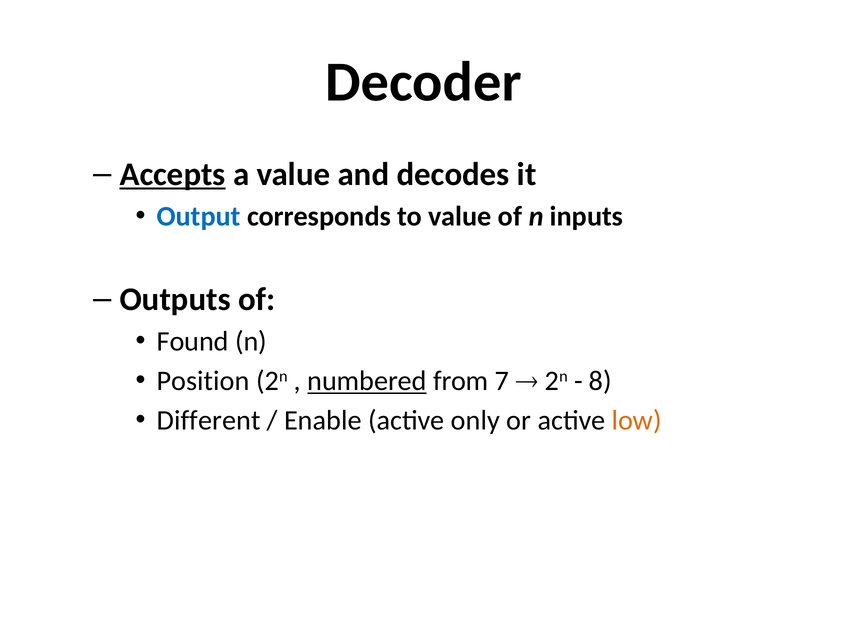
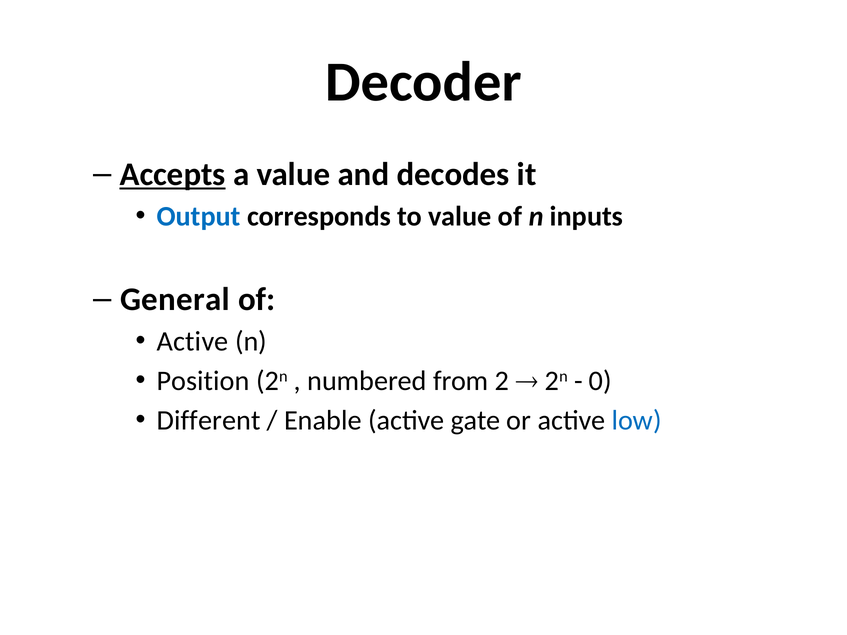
Outputs: Outputs -> General
Found at (193, 342): Found -> Active
numbered underline: present -> none
7: 7 -> 2
8: 8 -> 0
only: only -> gate
low colour: orange -> blue
